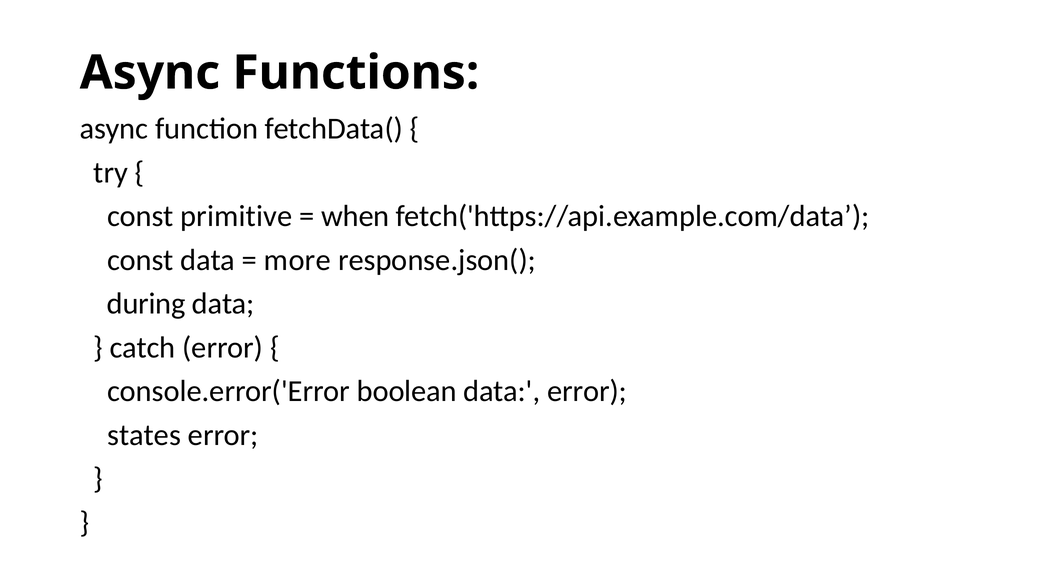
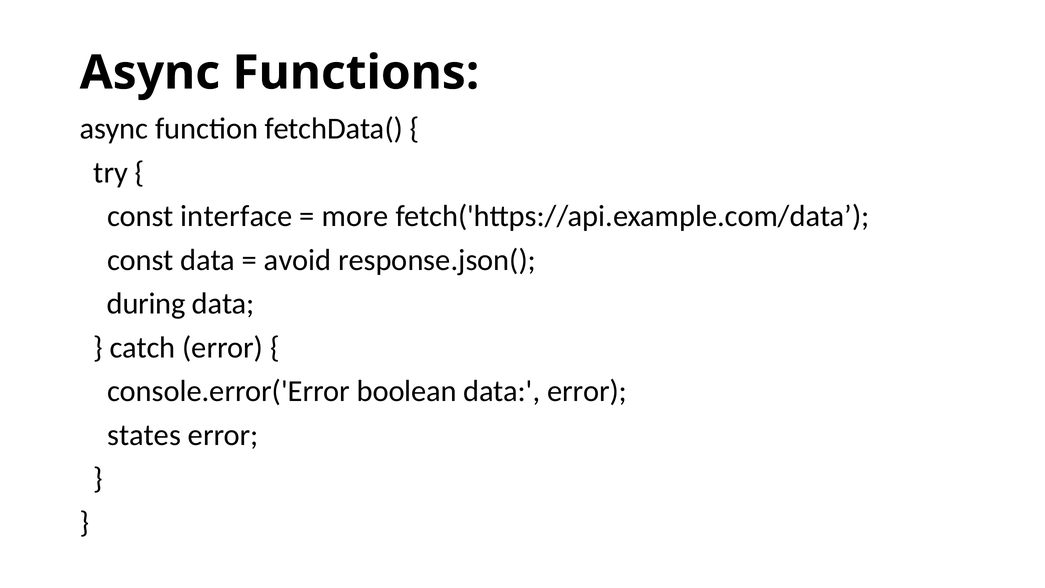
primitive: primitive -> interface
when: when -> more
more: more -> avoid
